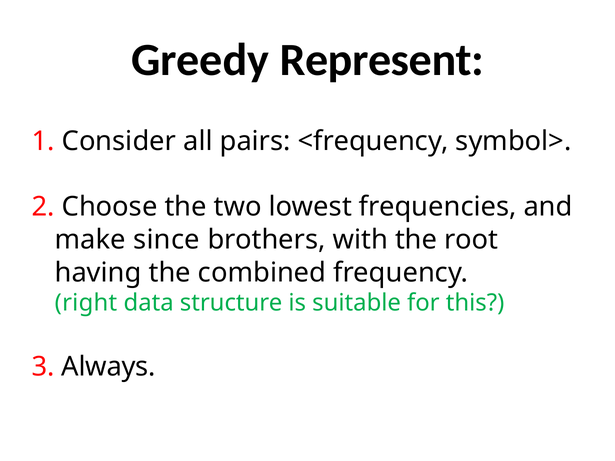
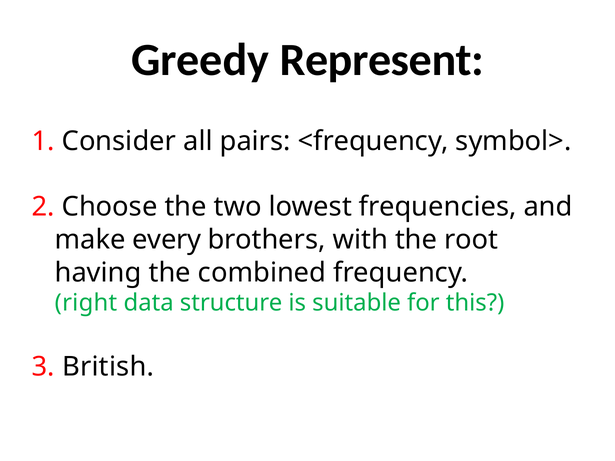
since: since -> every
Always: Always -> British
